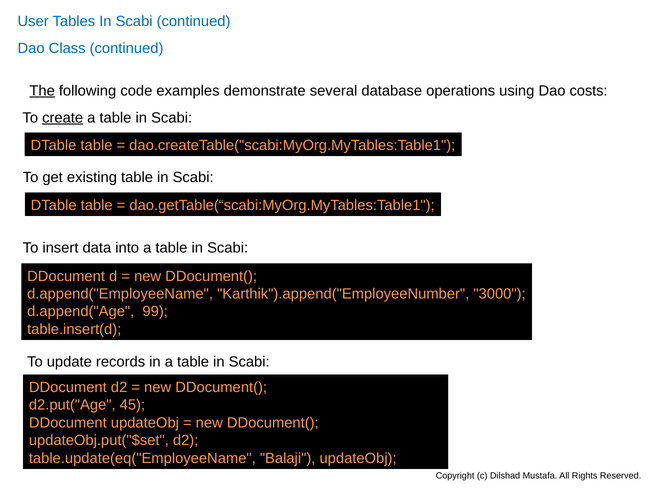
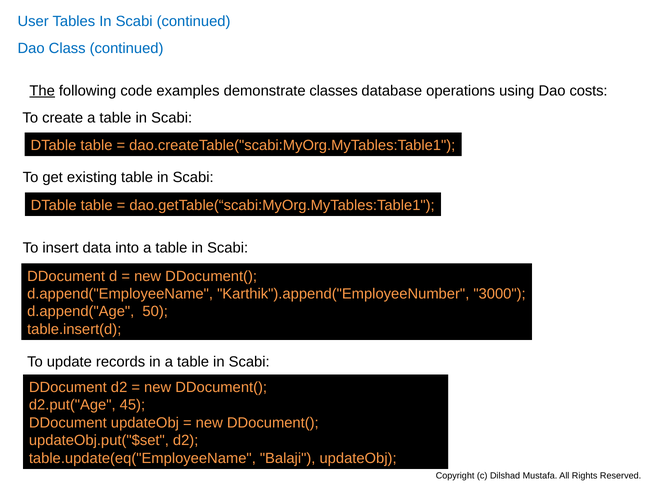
several: several -> classes
create underline: present -> none
99: 99 -> 50
